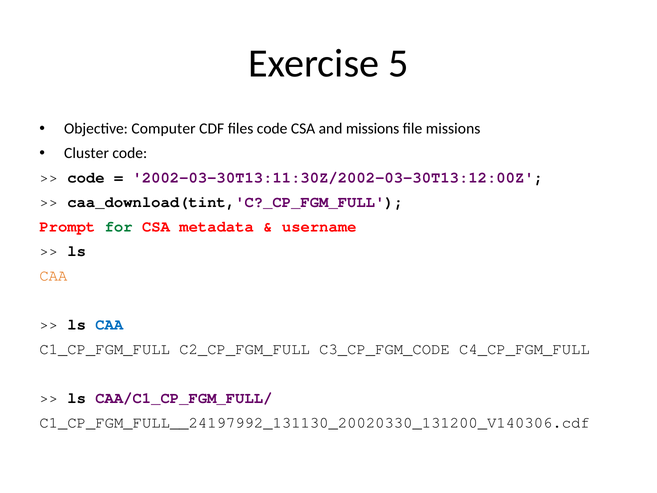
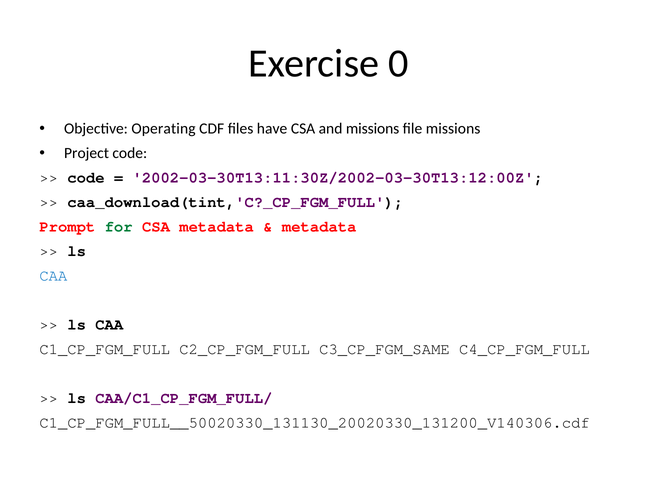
5: 5 -> 0
Computer: Computer -> Operating
files code: code -> have
Cluster: Cluster -> Project
username at (319, 227): username -> metadata
CAA at (53, 275) colour: orange -> blue
CAA at (109, 324) colour: blue -> black
C3_CP_FGM_CODE: C3_CP_FGM_CODE -> C3_CP_FGM_SAME
C1_CP_FGM_FULL__24197992_131130_20020330_131200_V140306.cdf: C1_CP_FGM_FULL__24197992_131130_20020330_131200_V140306.cdf -> C1_CP_FGM_FULL__50020330_131130_20020330_131200_V140306.cdf
